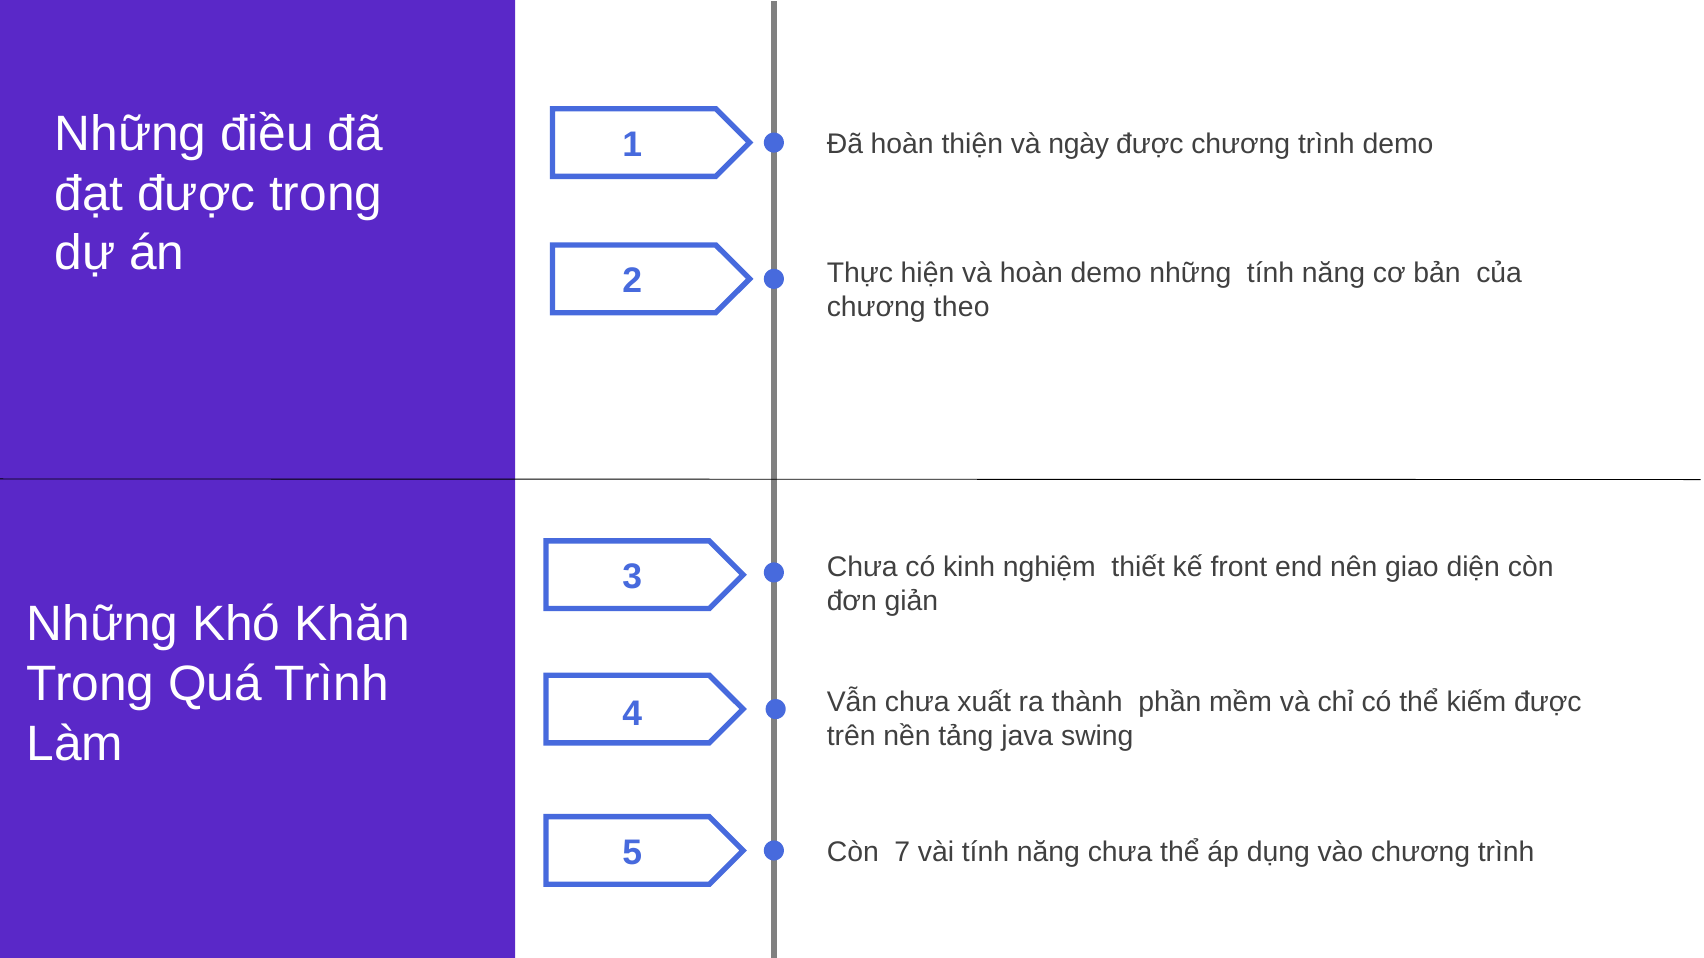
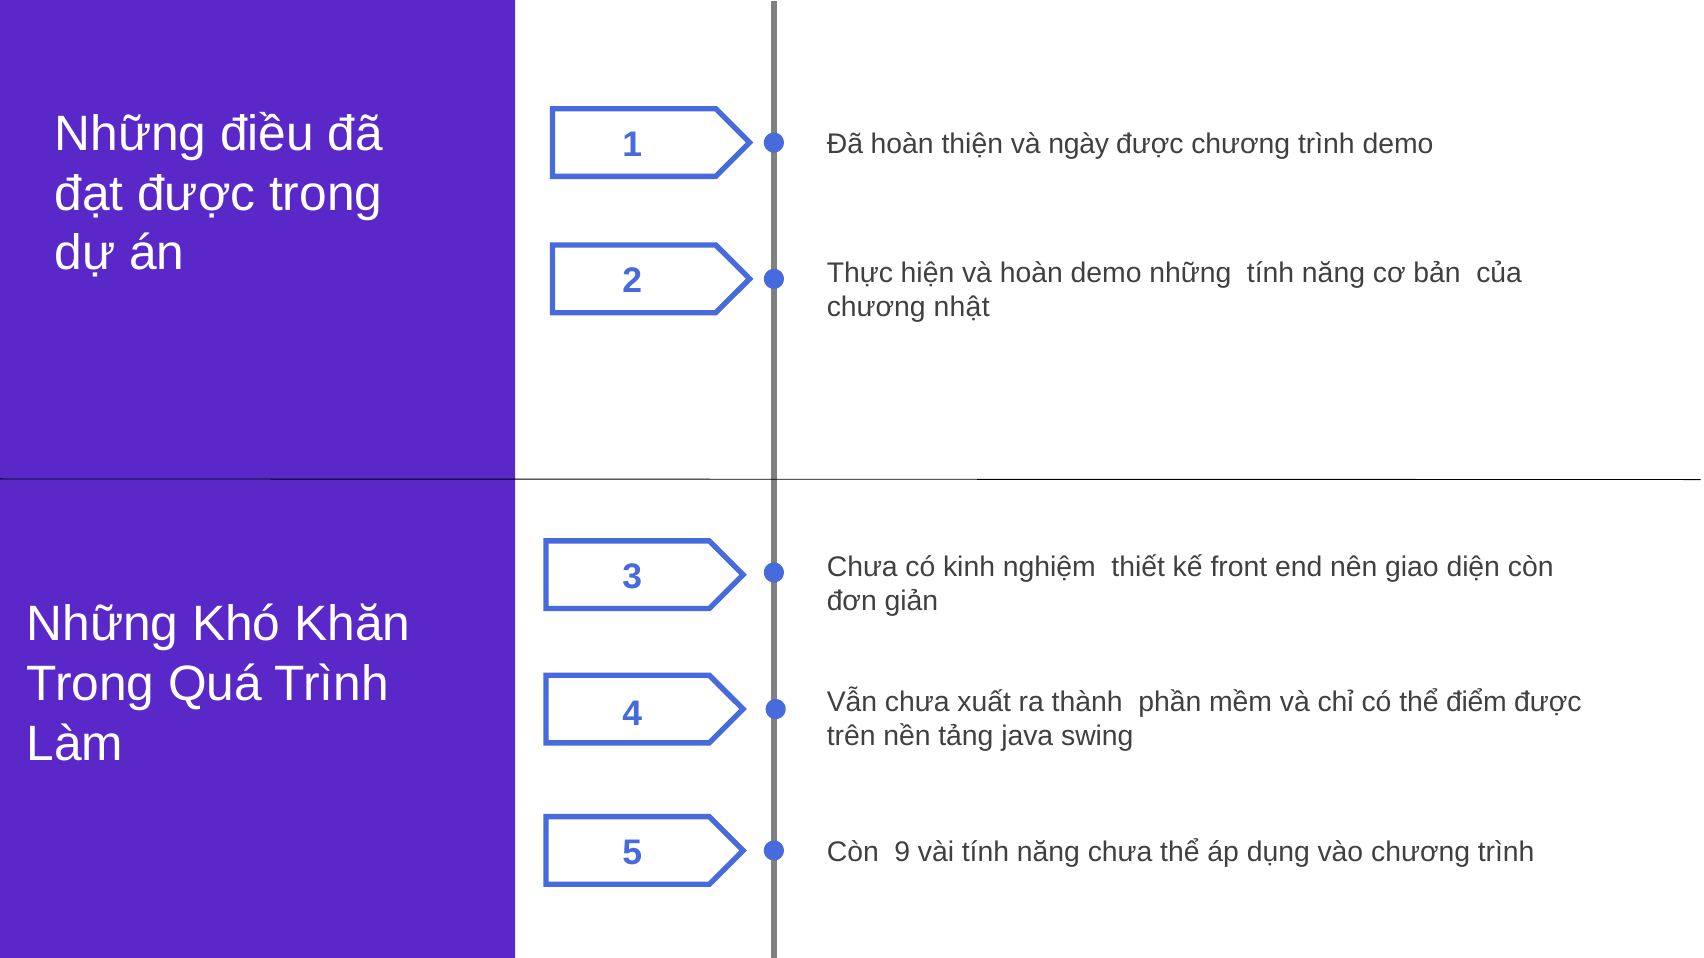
theo: theo -> nhật
kiếm: kiếm -> điểm
7: 7 -> 9
